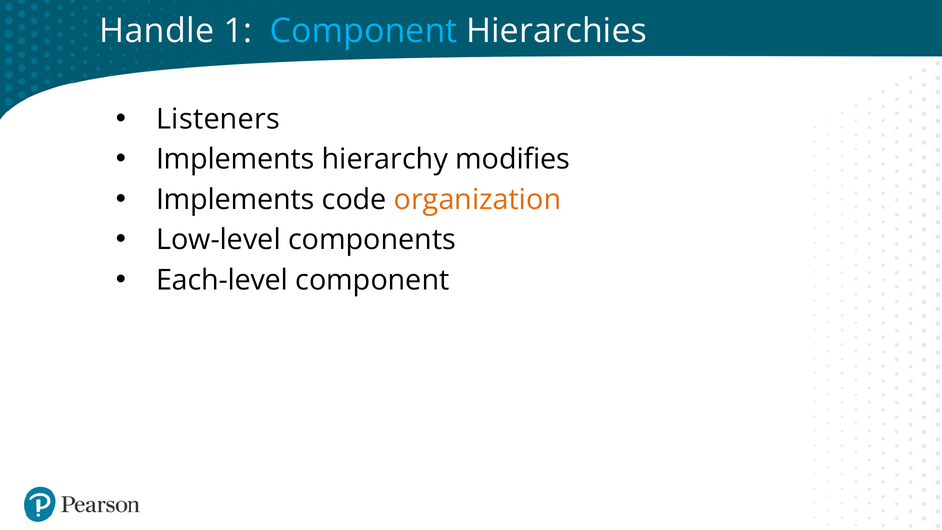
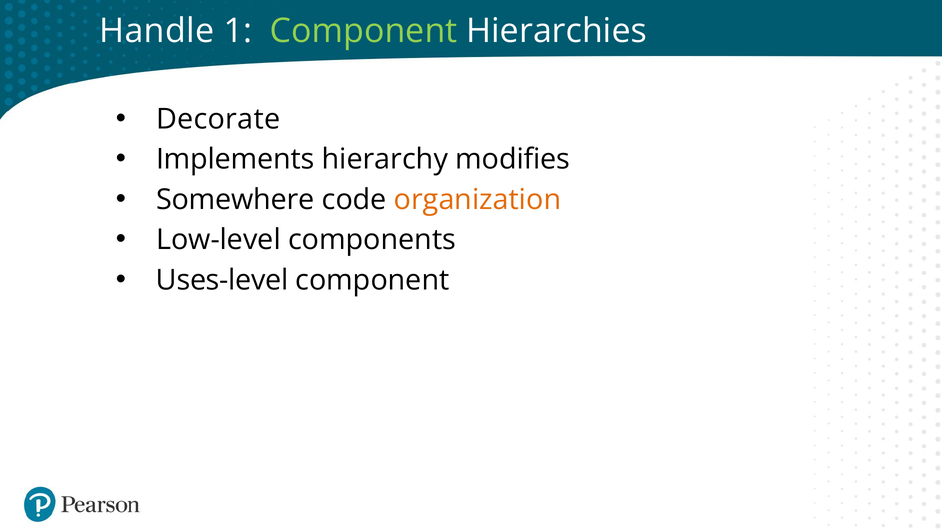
Component at (364, 31) colour: light blue -> light green
Listeners: Listeners -> Decorate
Implements at (235, 200): Implements -> Somewhere
Each-level: Each-level -> Uses-level
